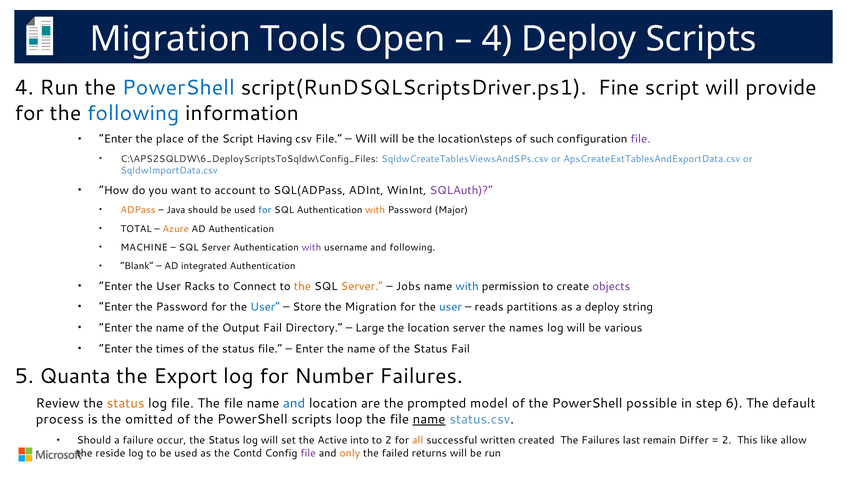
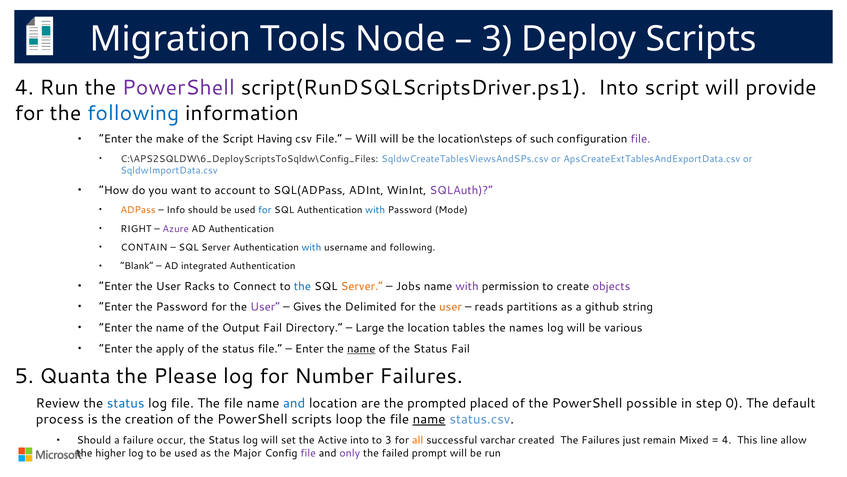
Open: Open -> Node
4 at (497, 39): 4 -> 3
PowerShell at (178, 88) colour: blue -> purple
script(RunDSQLScriptsDriver.ps1 Fine: Fine -> Into
place: place -> make
Java: Java -> Info
with at (375, 210) colour: orange -> blue
Major: Major -> Mode
TOTAL: TOTAL -> RIGHT
Azure colour: orange -> purple
MACHINE: MACHINE -> CONTAIN
with at (311, 247) colour: purple -> blue
the at (302, 286) colour: orange -> blue
with at (467, 286) colour: blue -> purple
User at (265, 307) colour: blue -> purple
Store: Store -> Gives
the Migration: Migration -> Delimited
user at (450, 307) colour: blue -> orange
a deploy: deploy -> github
location server: server -> tables
times: times -> apply
name at (361, 348) underline: none -> present
Export: Export -> Please
status at (126, 403) colour: orange -> blue
model: model -> placed
6: 6 -> 0
omitted: omitted -> creation
to 2: 2 -> 3
written: written -> varchar
last: last -> just
Differ: Differ -> Mixed
2 at (727, 440): 2 -> 4
like: like -> line
reside: reside -> higher
Contd: Contd -> Major
only colour: orange -> purple
returns: returns -> prompt
